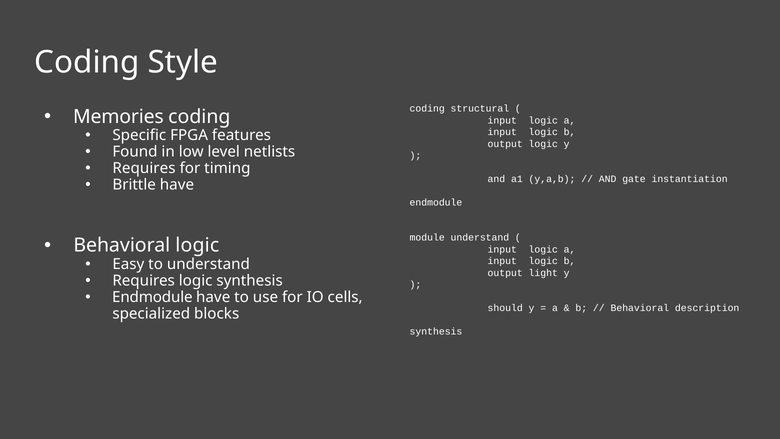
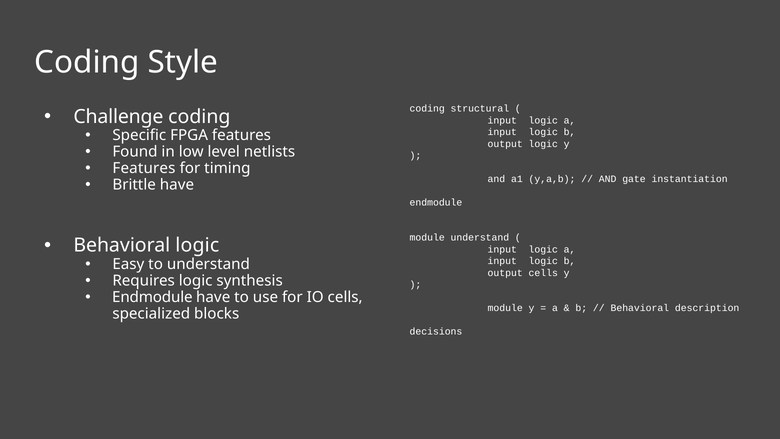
Memories: Memories -> Challenge
Requires at (144, 168): Requires -> Features
output light: light -> cells
should at (505, 308): should -> module
synthesis at (436, 331): synthesis -> decisions
